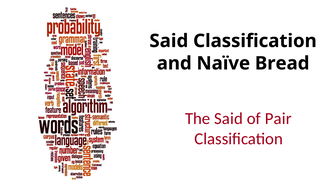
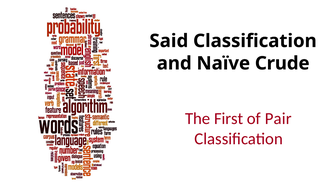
Bread: Bread -> Crude
The Said: Said -> First
